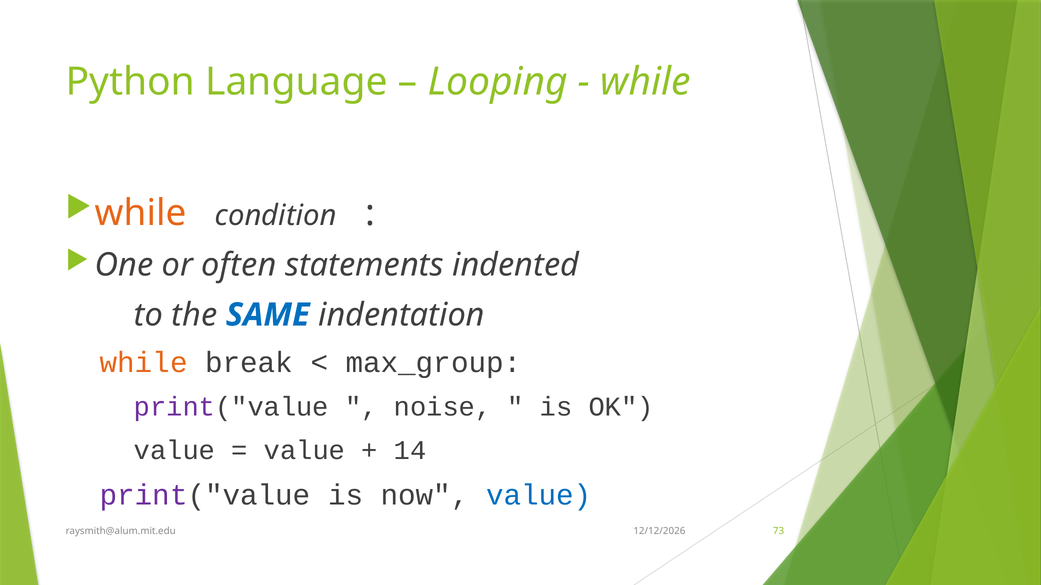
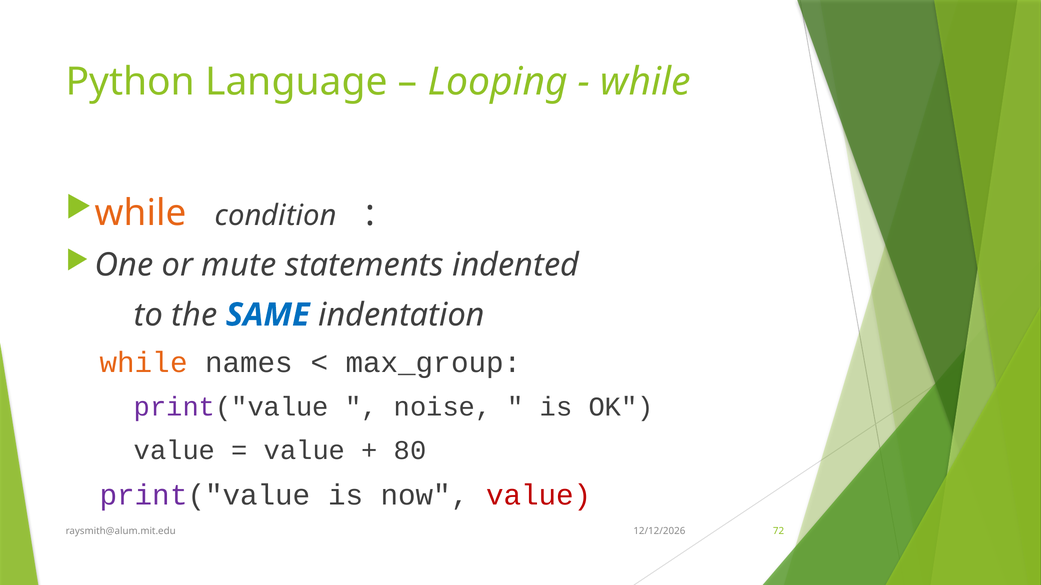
often: often -> mute
break: break -> names
14: 14 -> 80
value at (539, 496) colour: blue -> red
73: 73 -> 72
